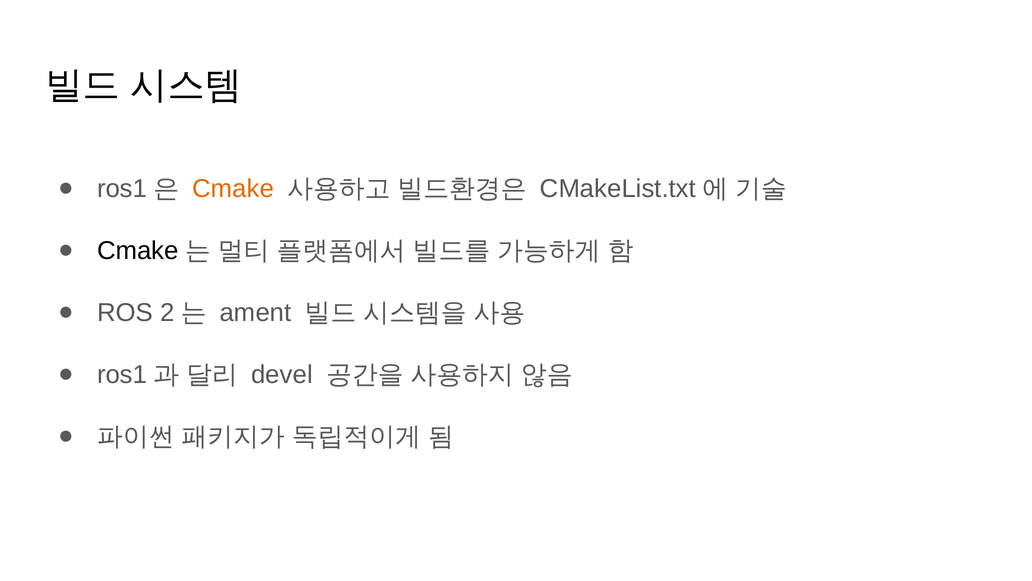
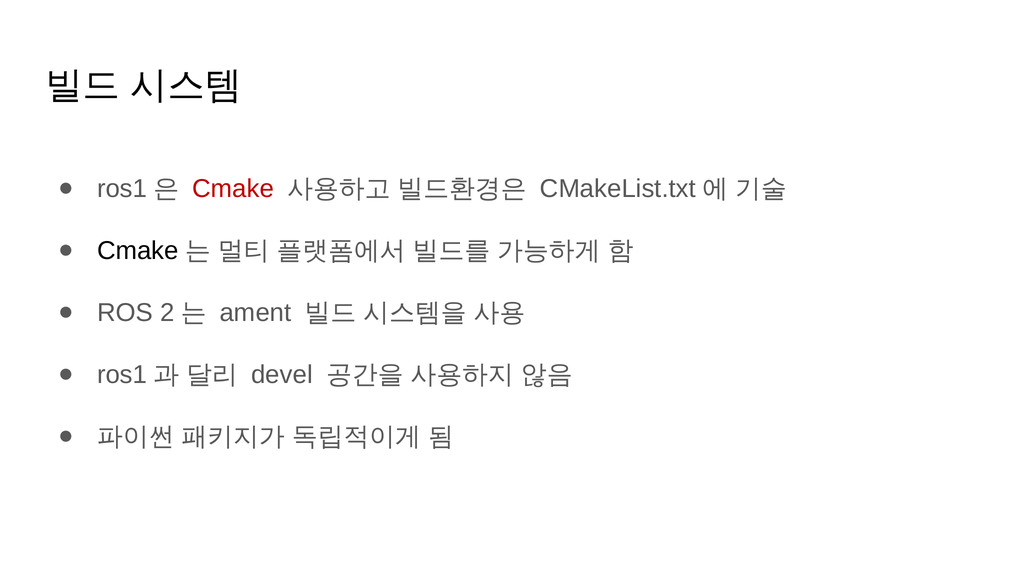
Cmake at (233, 189) colour: orange -> red
